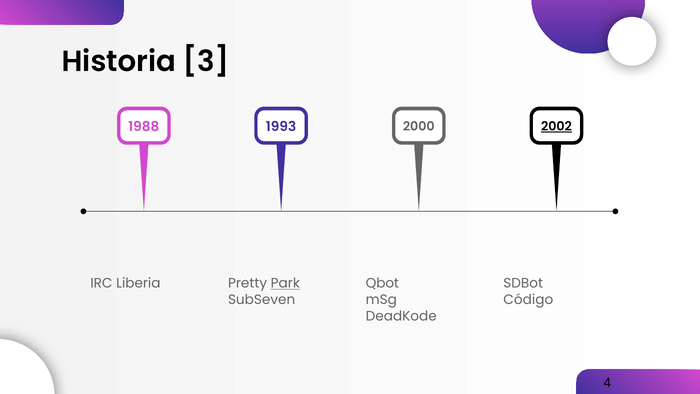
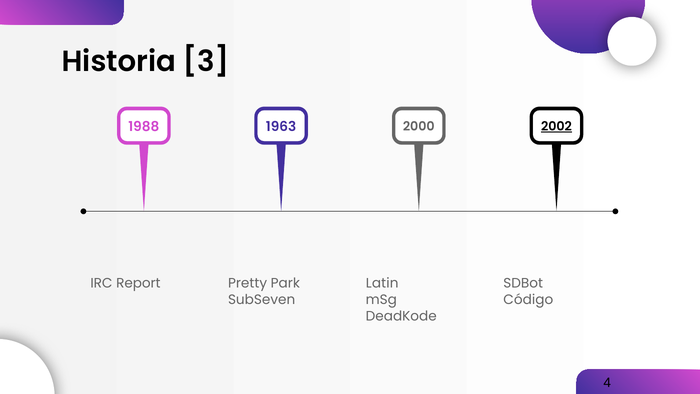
1993: 1993 -> 1963
Liberia: Liberia -> Report
Park underline: present -> none
Qbot: Qbot -> Latin
